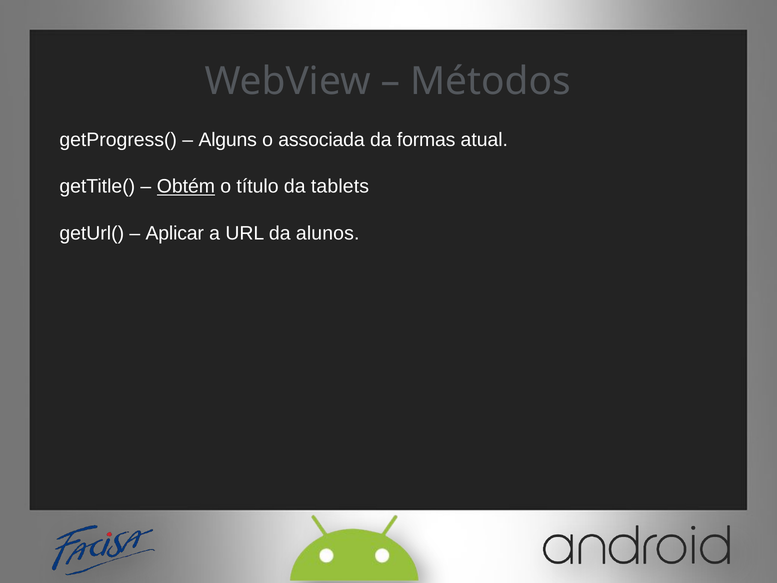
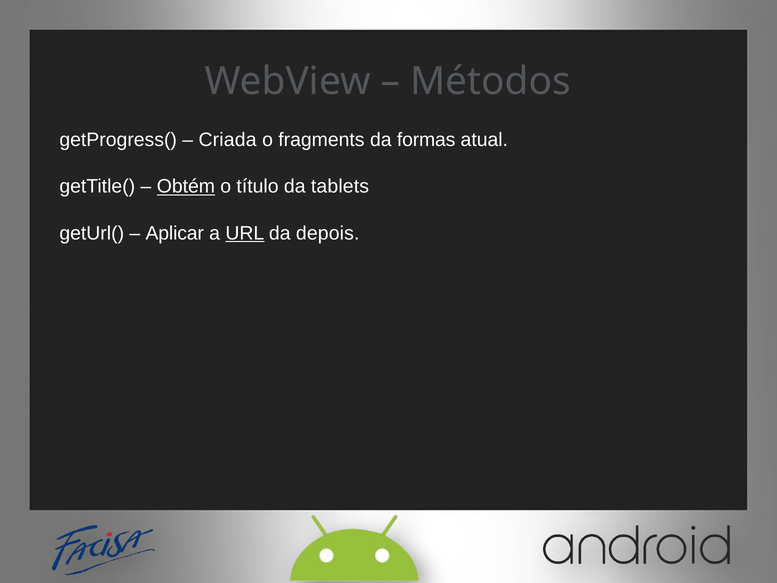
Alguns: Alguns -> Criada
associada: associada -> fragments
URL underline: none -> present
alunos: alunos -> depois
